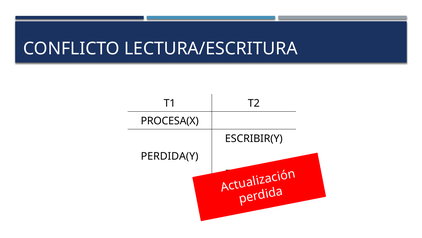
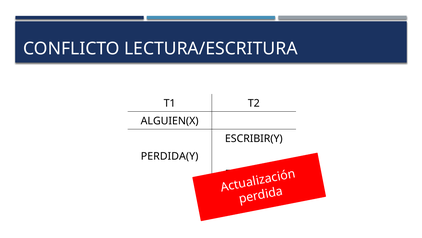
PROCESA(X: PROCESA(X -> ALGUIEN(X
